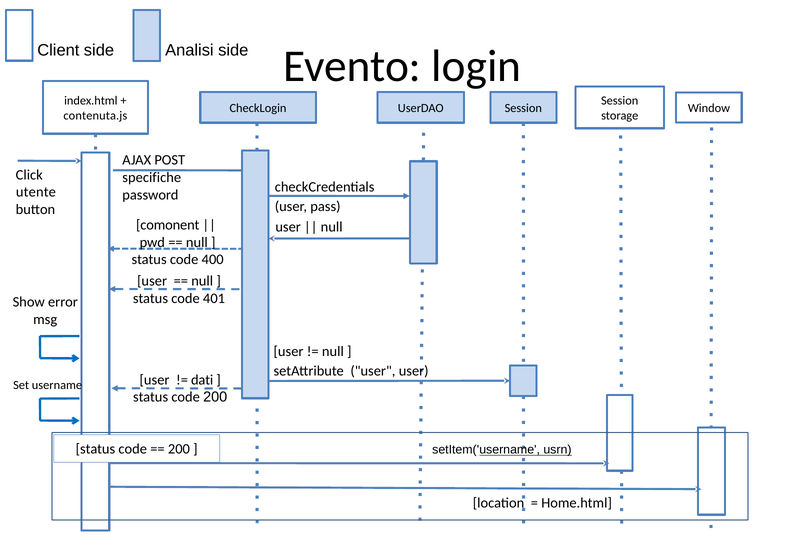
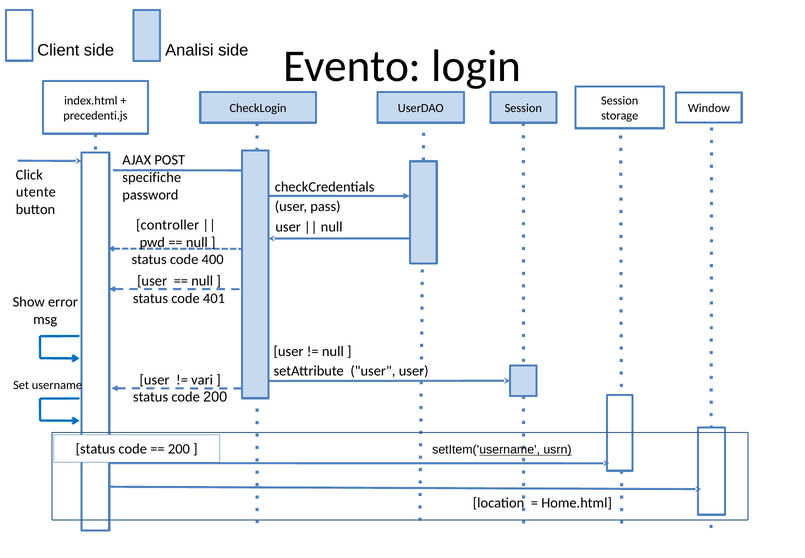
contenuta.js: contenuta.js -> precedenti.js
comonent: comonent -> controller
dati: dati -> vari
